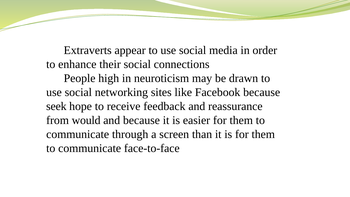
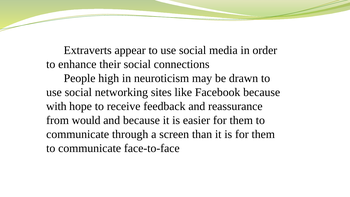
seek: seek -> with
